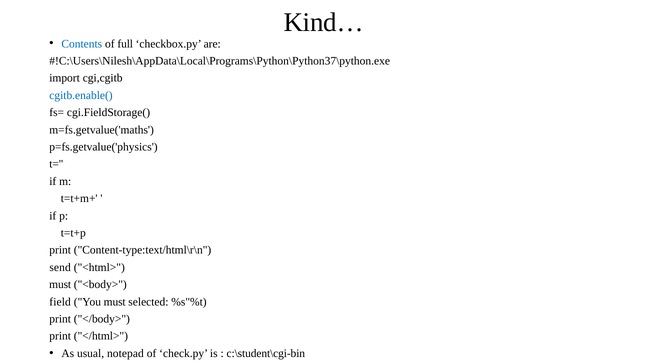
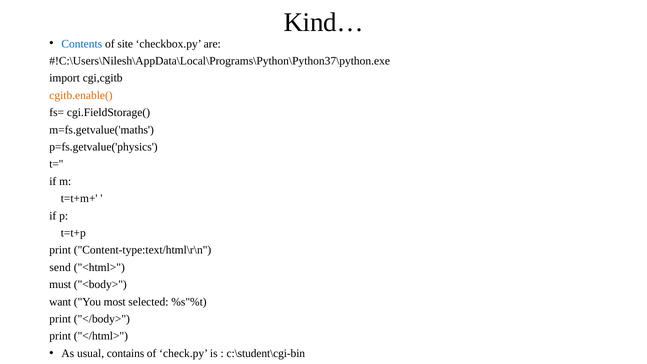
full: full -> site
cgitb.enable( colour: blue -> orange
field: field -> want
You must: must -> most
notepad: notepad -> contains
